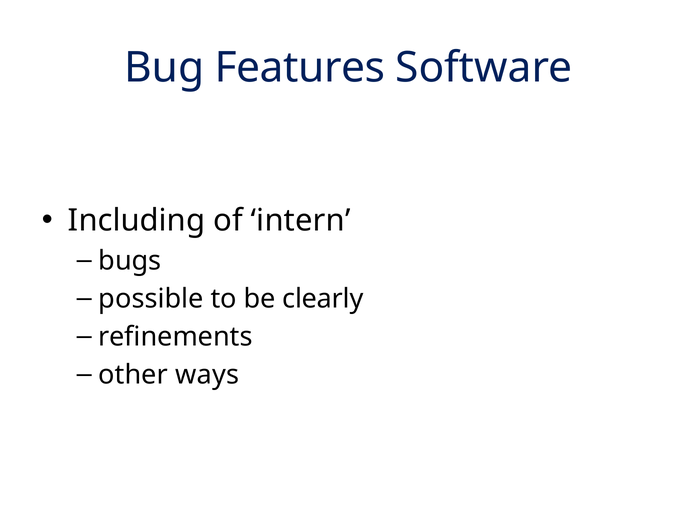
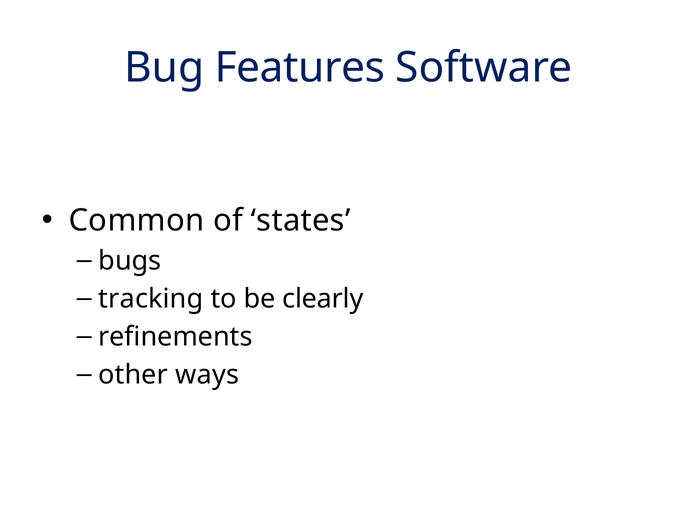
Including: Including -> Common
intern: intern -> states
possible: possible -> tracking
